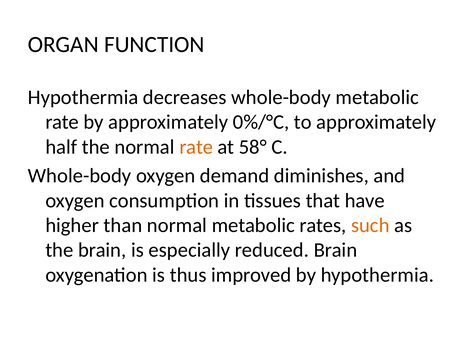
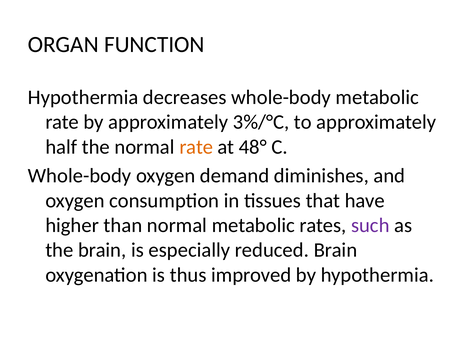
0%/°C: 0%/°C -> 3%/°C
58°: 58° -> 48°
such colour: orange -> purple
